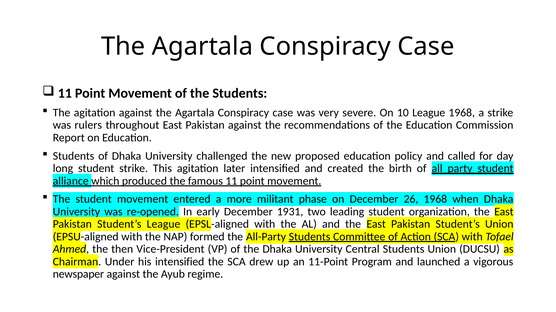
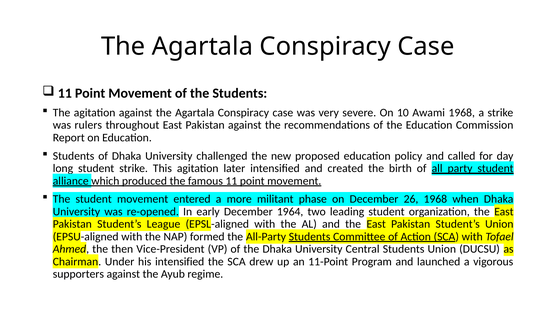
10 League: League -> Awami
1931: 1931 -> 1964
newspaper: newspaper -> supporters
